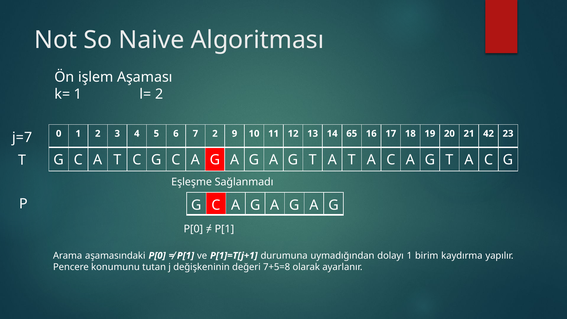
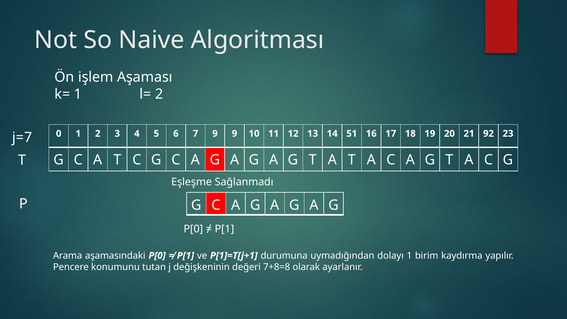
7 2: 2 -> 9
65: 65 -> 51
42: 42 -> 92
7+5=8: 7+5=8 -> 7+8=8
